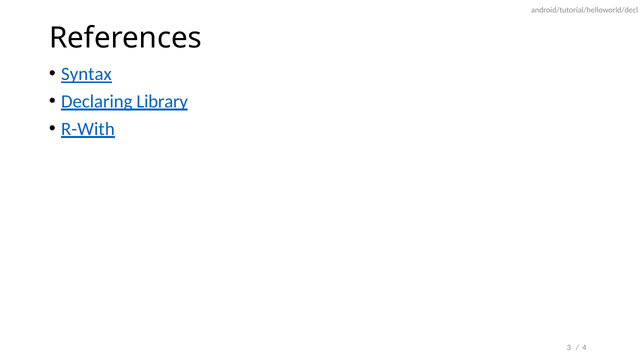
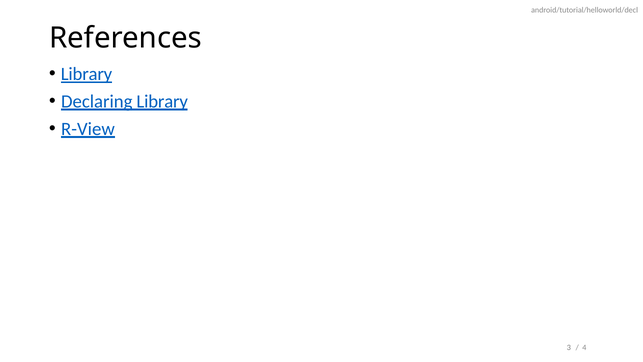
Syntax at (86, 74): Syntax -> Library
R-With: R-With -> R-View
